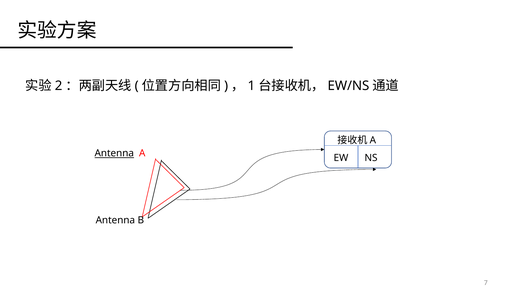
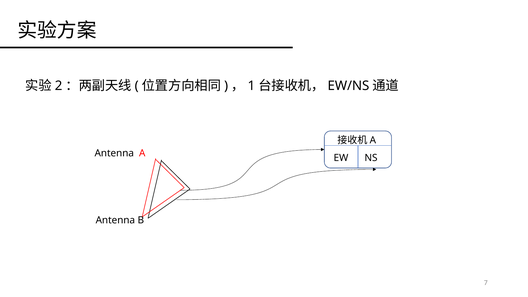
Antenna at (114, 153) underline: present -> none
